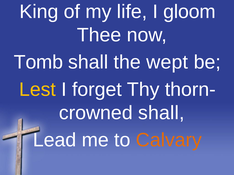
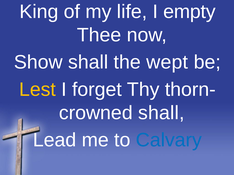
gloom: gloom -> empty
Tomb: Tomb -> Show
Calvary colour: orange -> blue
